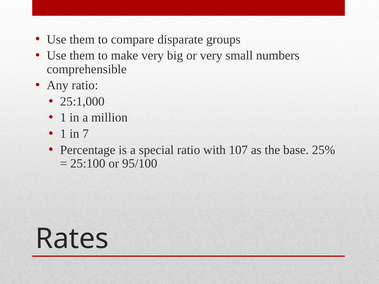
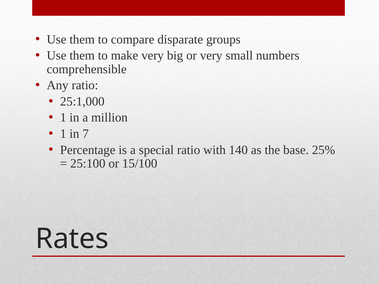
107: 107 -> 140
95/100: 95/100 -> 15/100
